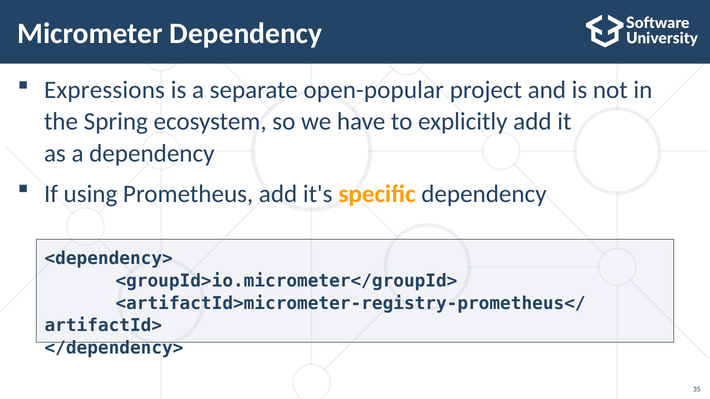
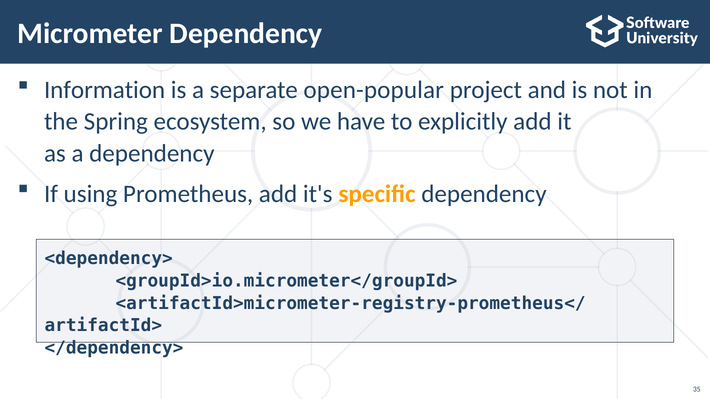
Expressions: Expressions -> Information
